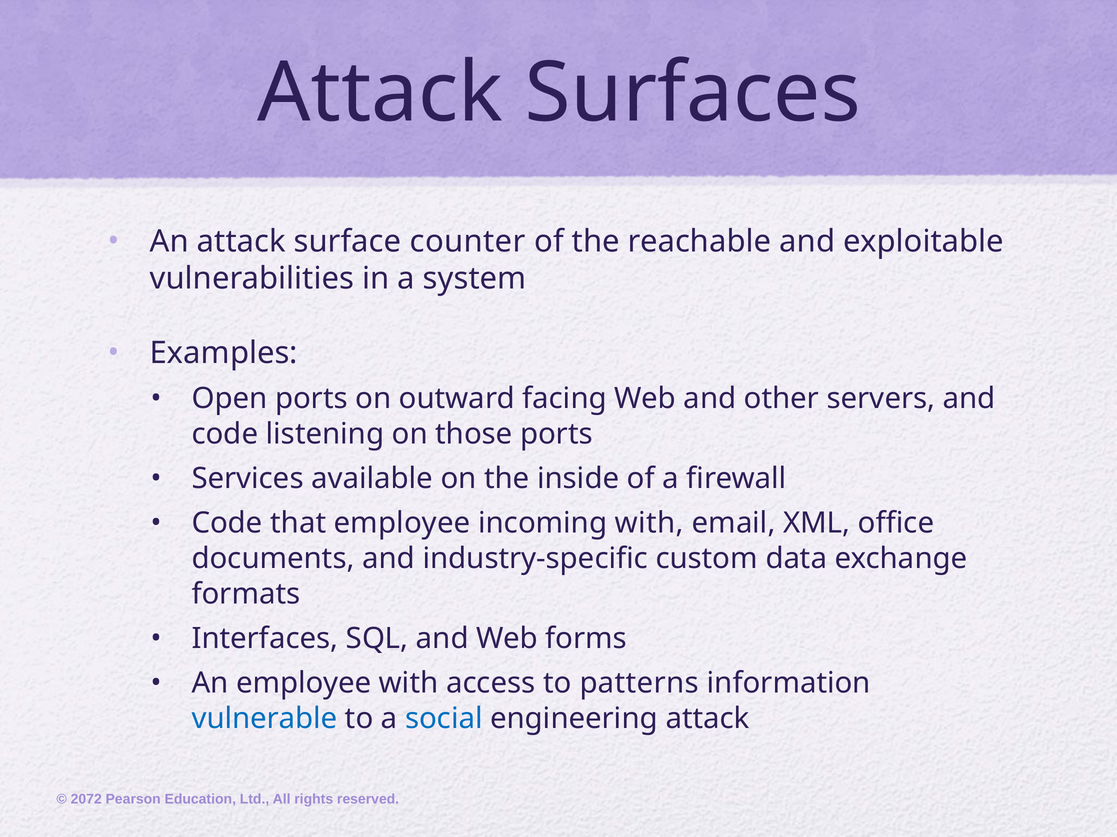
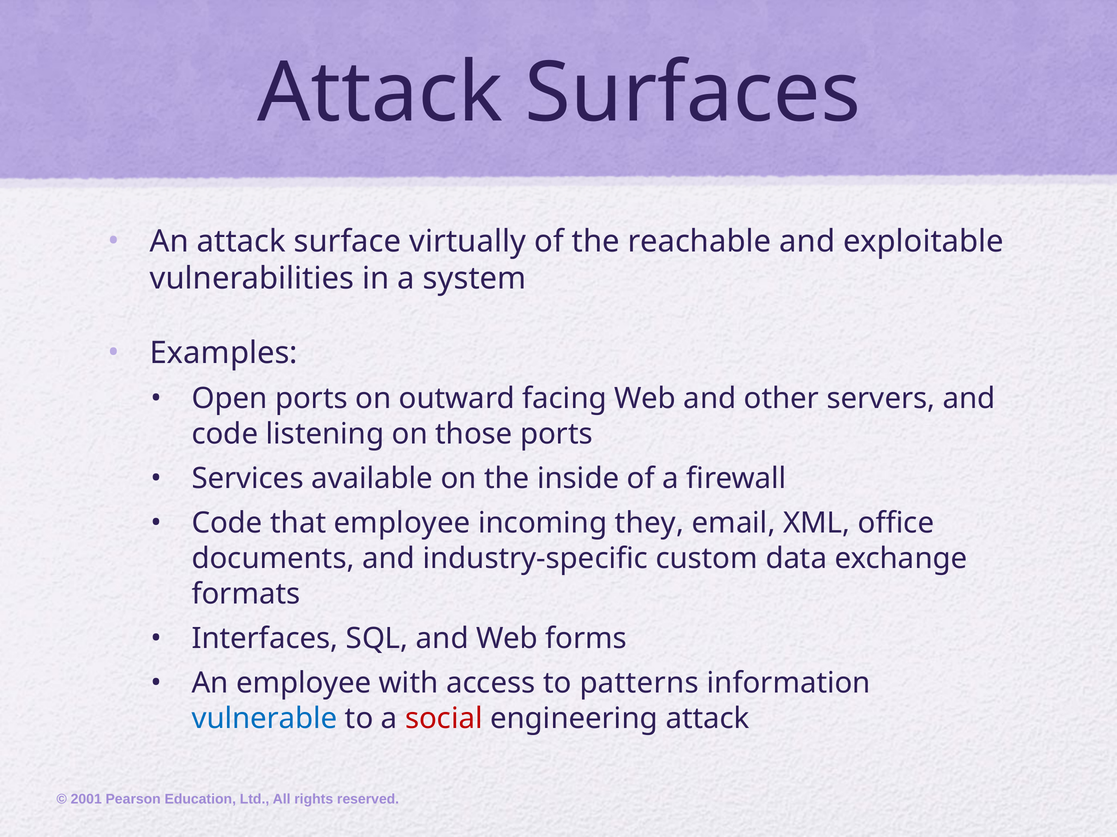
counter: counter -> virtually
incoming with: with -> they
social colour: blue -> red
2072: 2072 -> 2001
